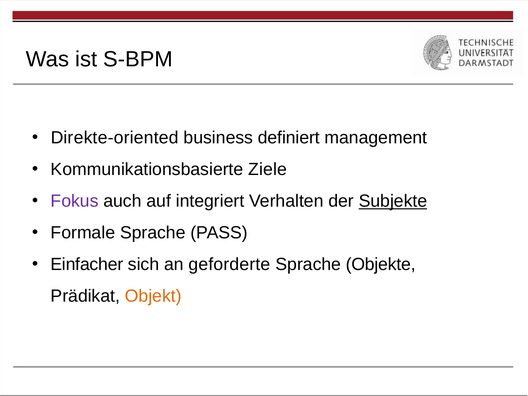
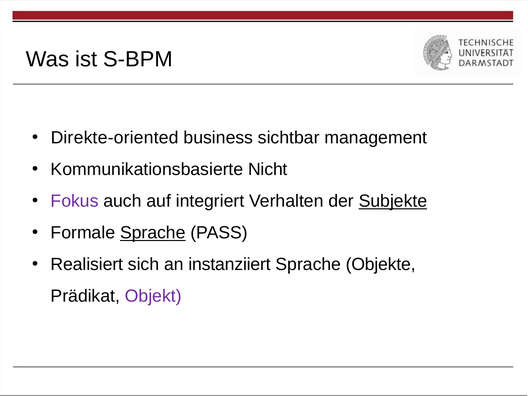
definiert: definiert -> sichtbar
Ziele: Ziele -> Nicht
Sprache at (153, 233) underline: none -> present
Einfacher: Einfacher -> Realisiert
geforderte: geforderte -> instanziiert
Objekt colour: orange -> purple
